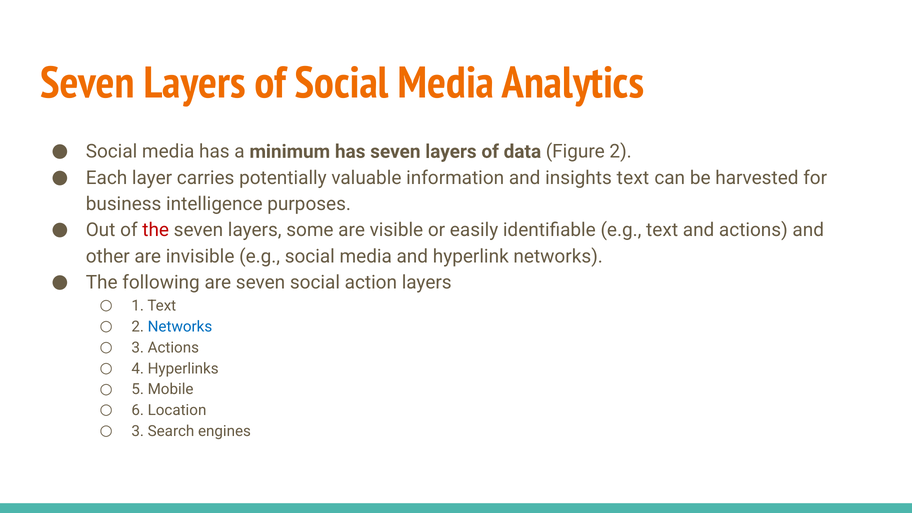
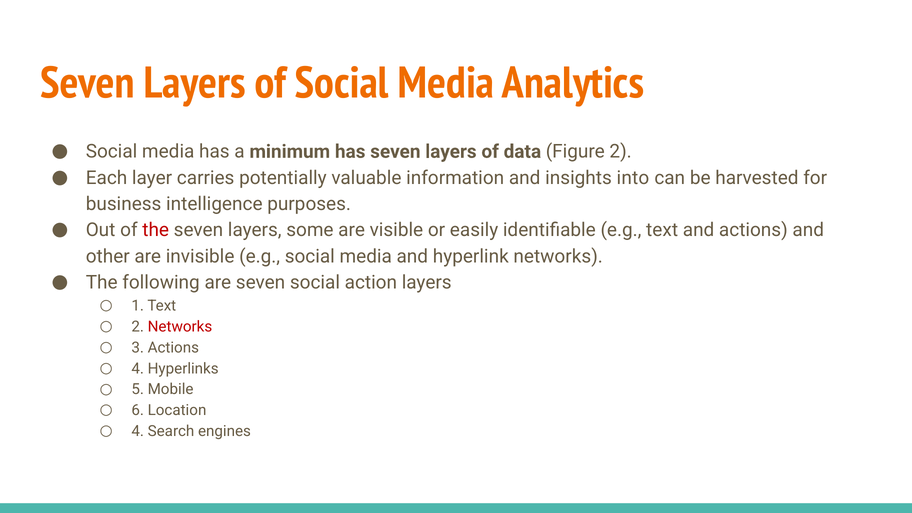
insights text: text -> into
Networks at (180, 327) colour: blue -> red
3 at (138, 431): 3 -> 4
